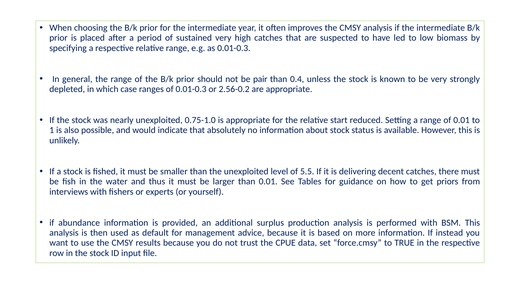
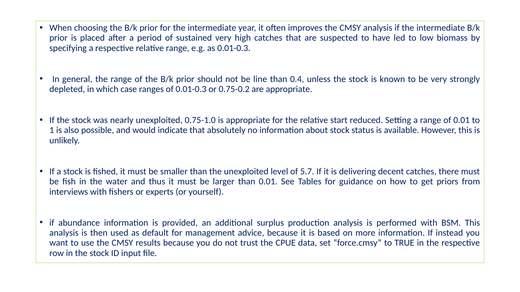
pair: pair -> line
2.56-0.2: 2.56-0.2 -> 0.75-0.2
5.5: 5.5 -> 5.7
